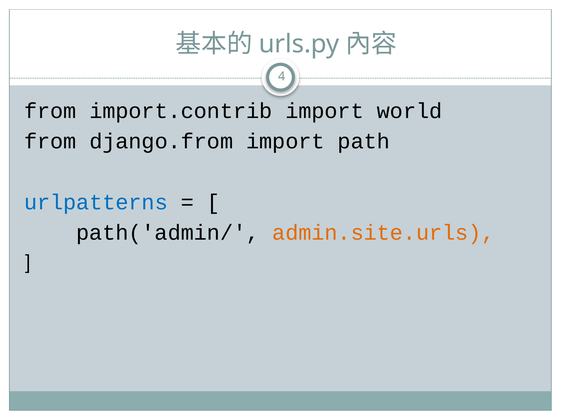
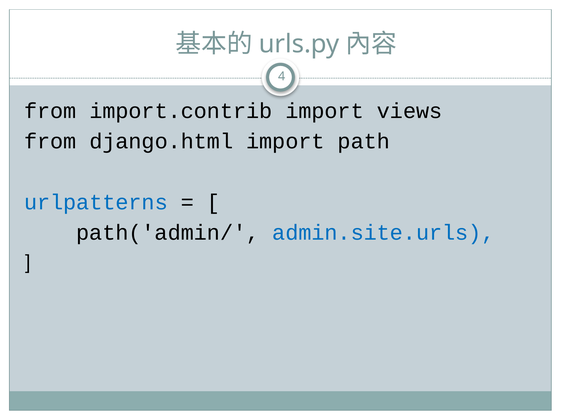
world: world -> views
django.from: django.from -> django.html
admin.site.urls colour: orange -> blue
